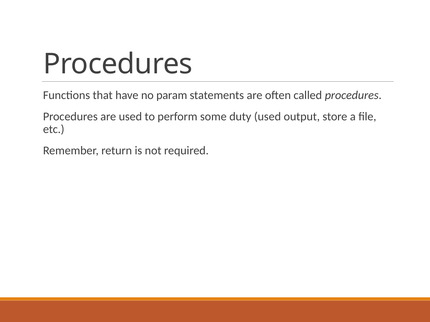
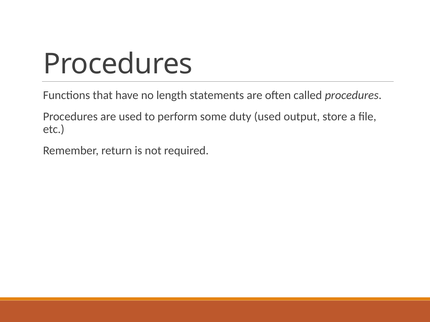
param: param -> length
